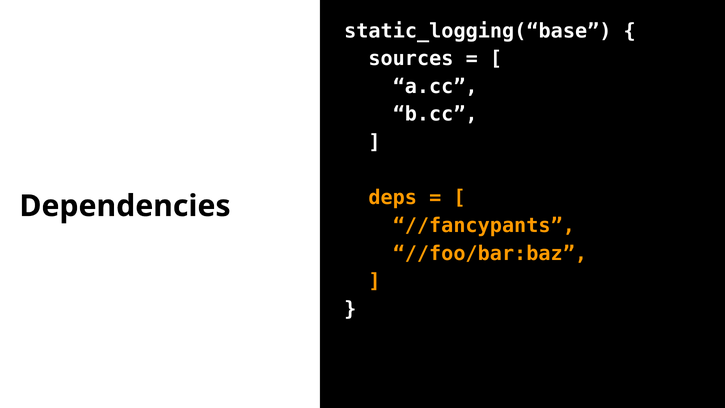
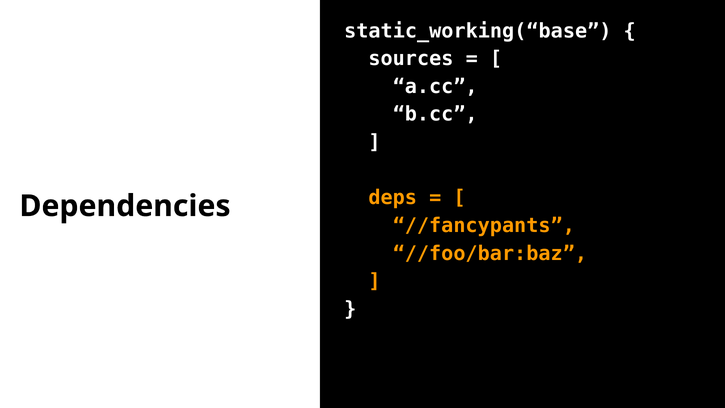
static_logging(“base: static_logging(“base -> static_working(“base
